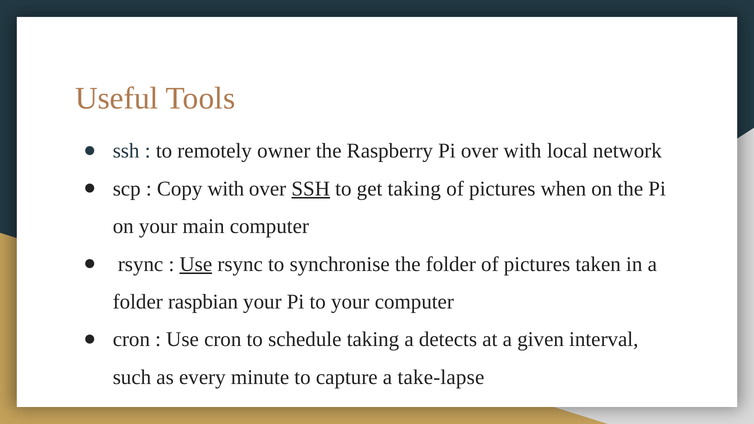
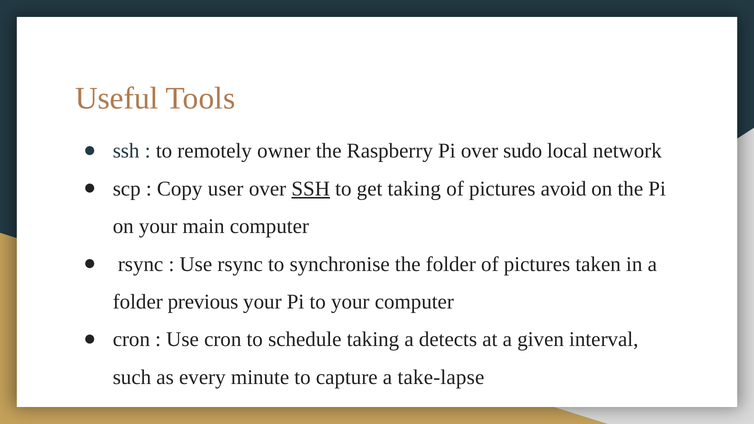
over with: with -> sudo
Copy with: with -> user
when: when -> avoid
Use at (196, 264) underline: present -> none
raspbian: raspbian -> previous
